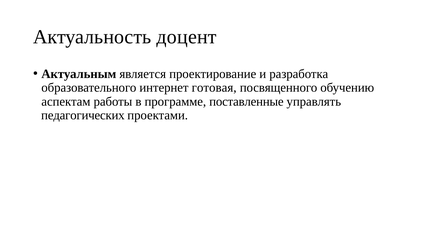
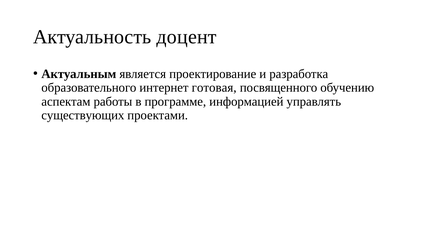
поставленные: поставленные -> информацией
педагогических: педагогических -> существующих
